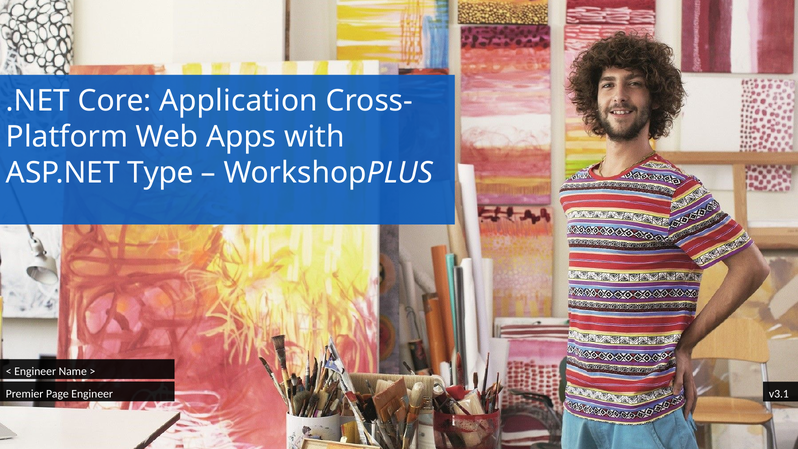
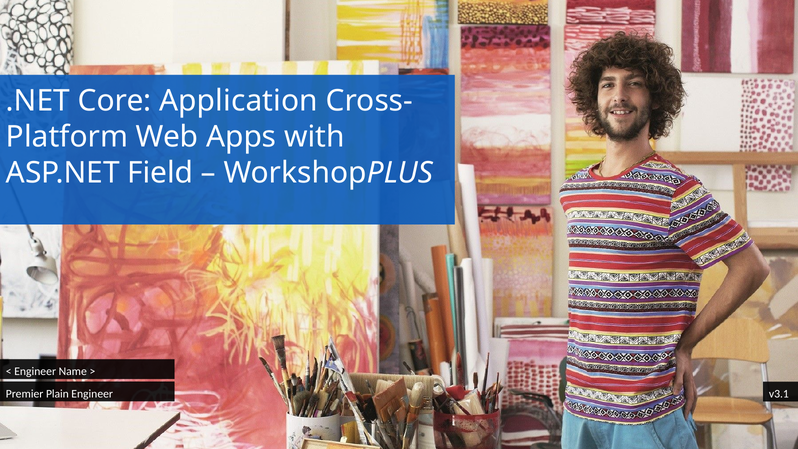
Type: Type -> Field
Page: Page -> Plain
